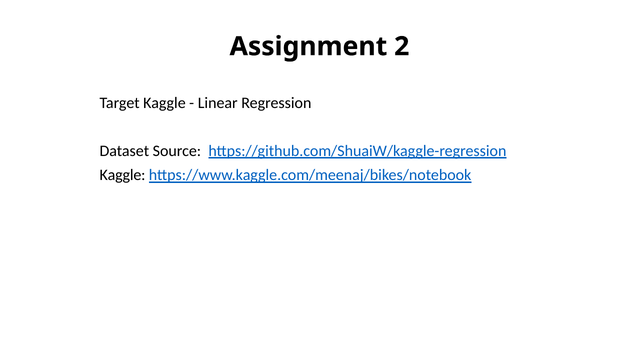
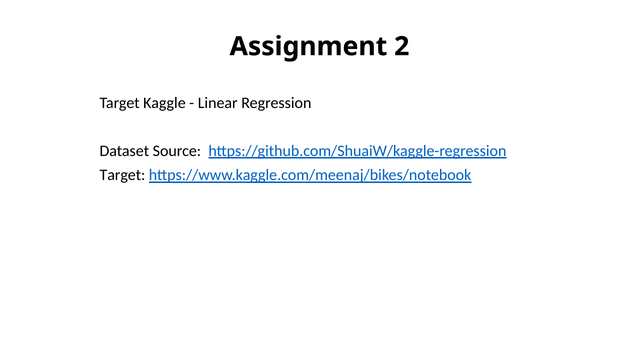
Kaggle at (122, 175): Kaggle -> Target
